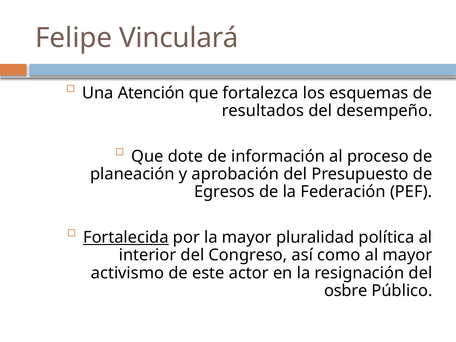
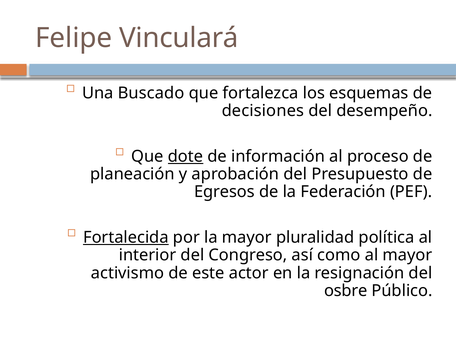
Atención: Atención -> Buscado
resultados: resultados -> decisiones
dote underline: none -> present
